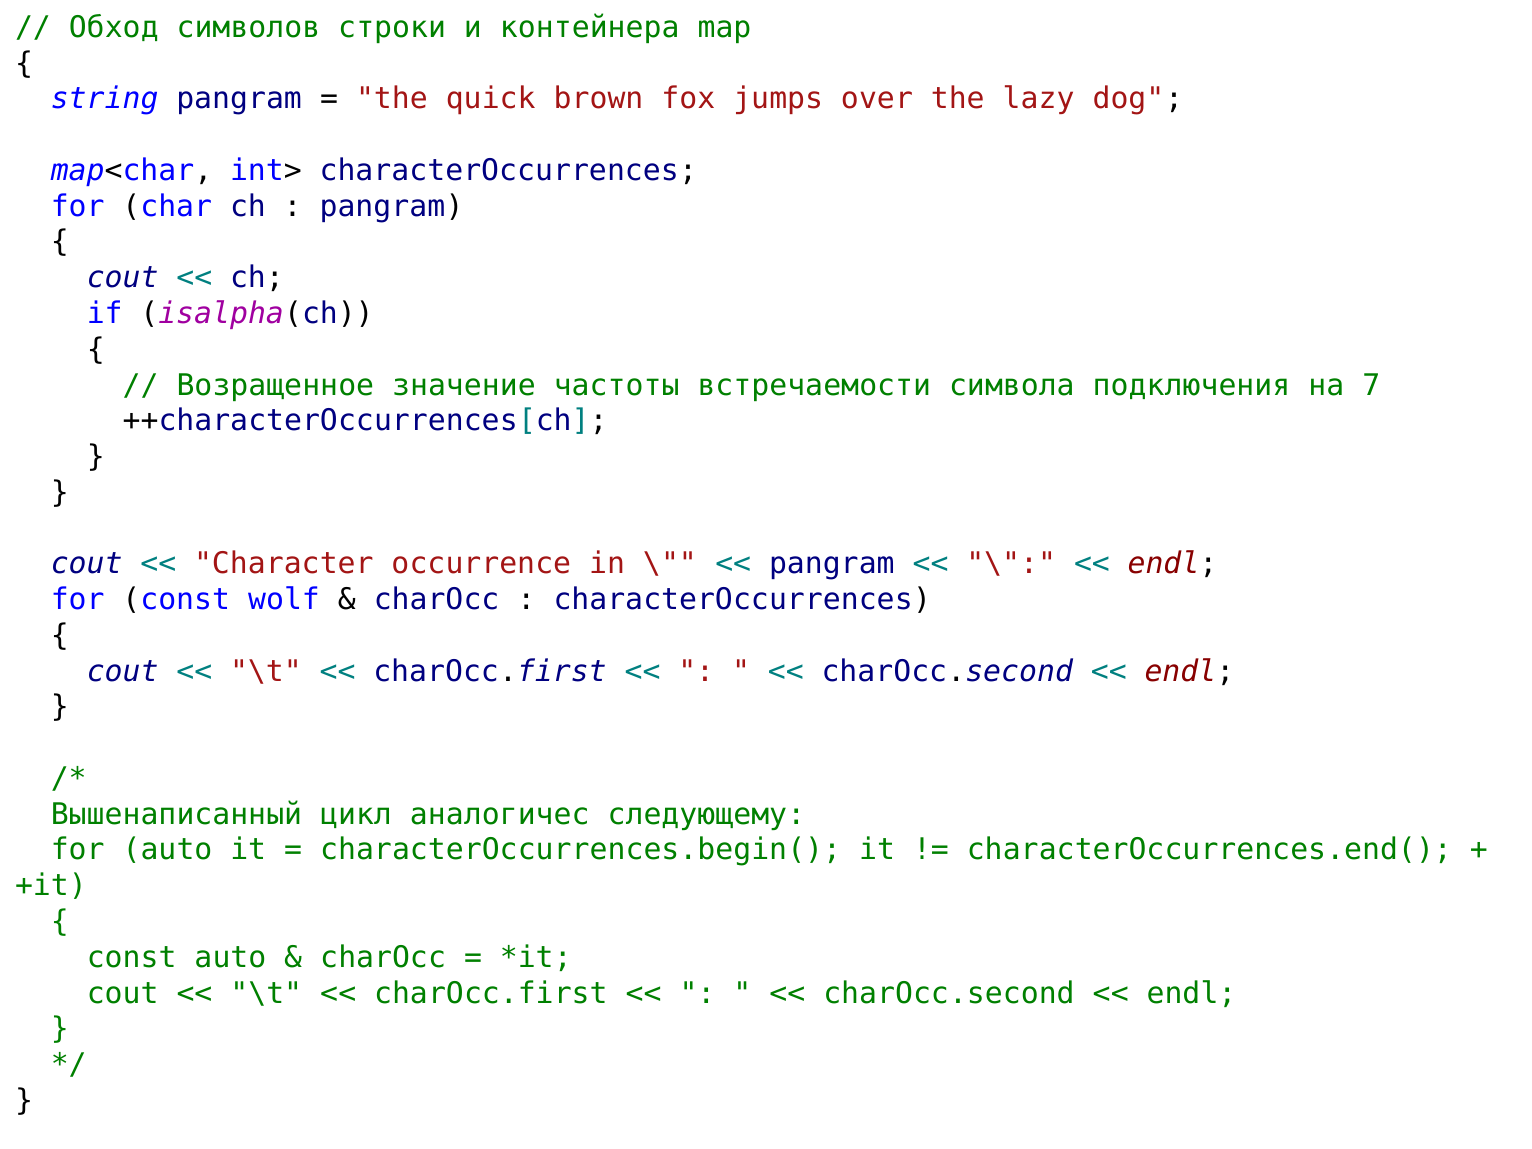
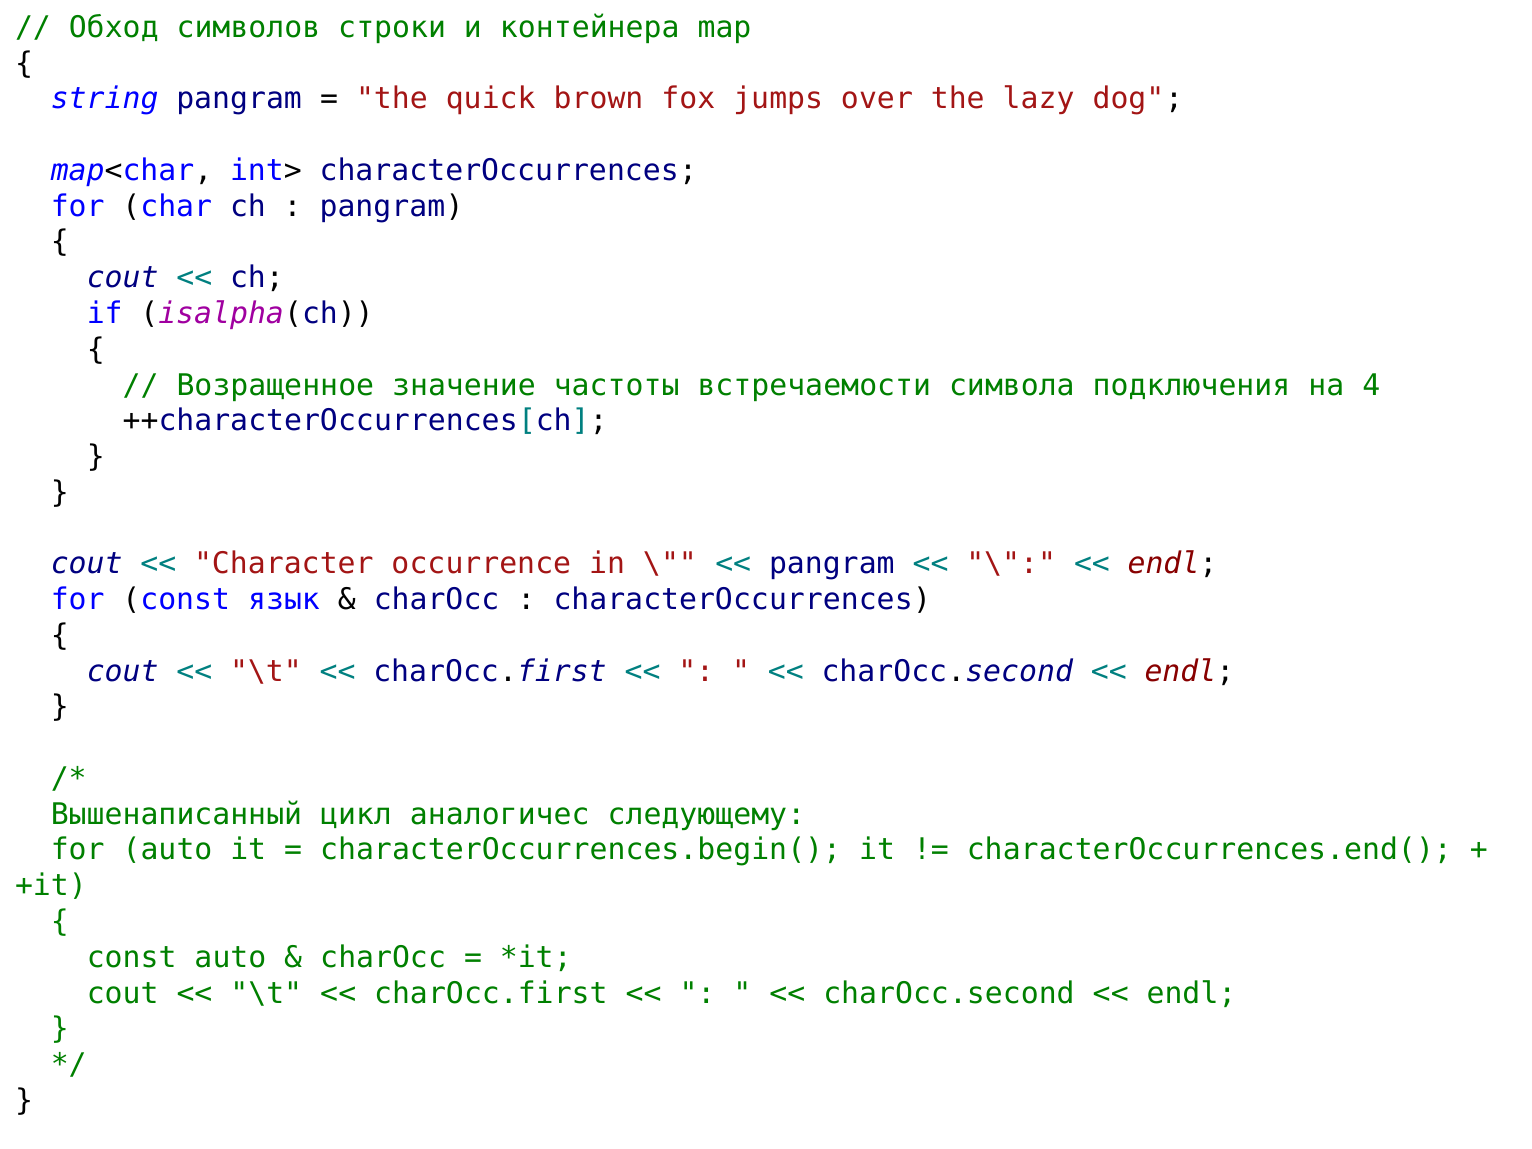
7: 7 -> 4
wolf: wolf -> язык
